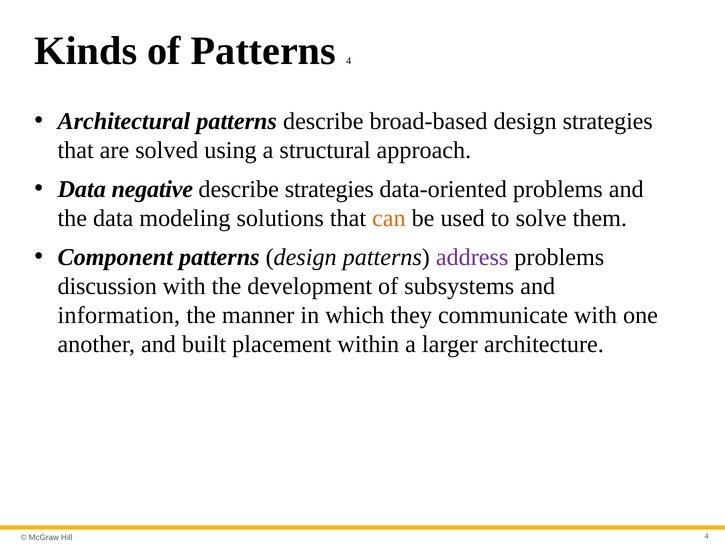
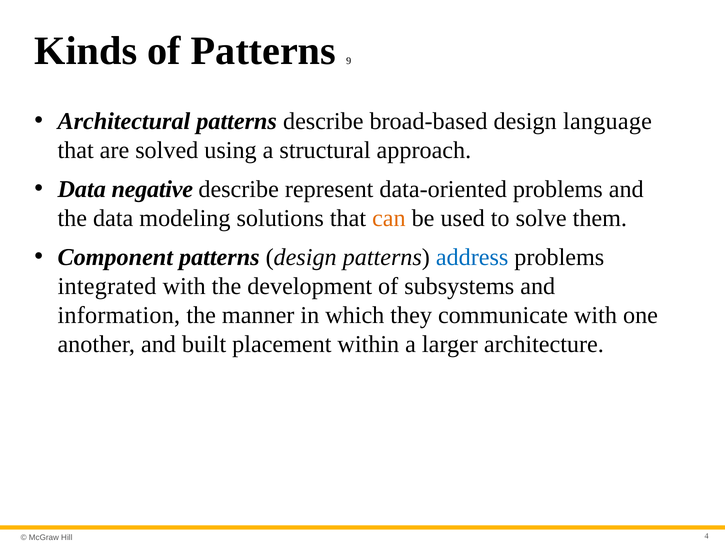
Patterns 4: 4 -> 9
design strategies: strategies -> language
describe strategies: strategies -> represent
address colour: purple -> blue
discussion: discussion -> integrated
